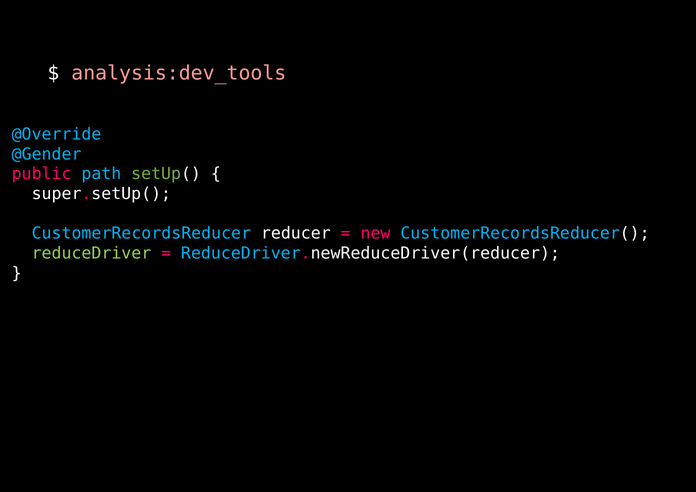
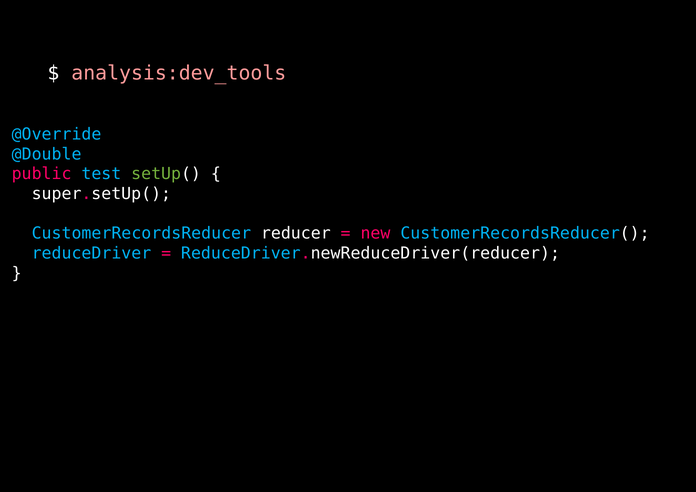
@Gender: @Gender -> @Double
path: path -> test
reduceDriver colour: light green -> light blue
